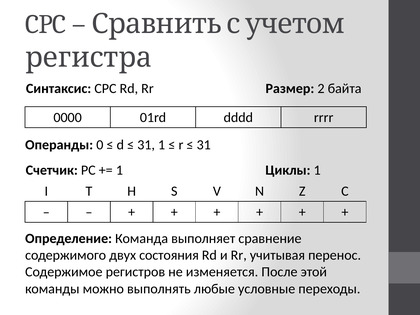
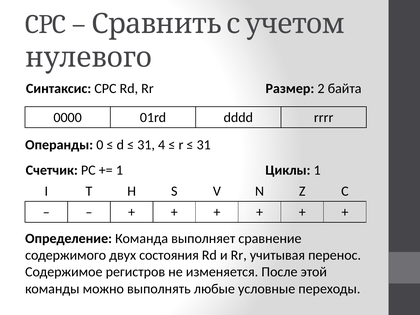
регистра: регистра -> нулевого
31 1: 1 -> 4
